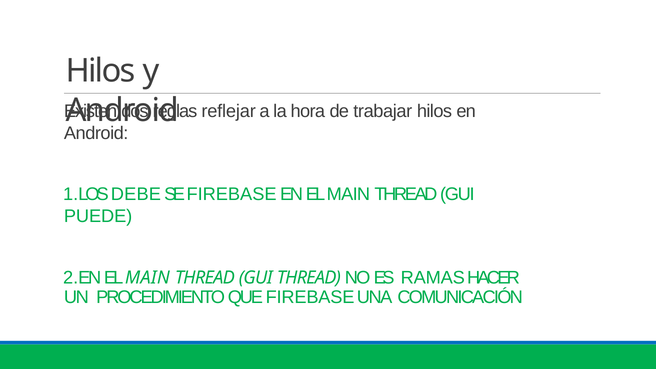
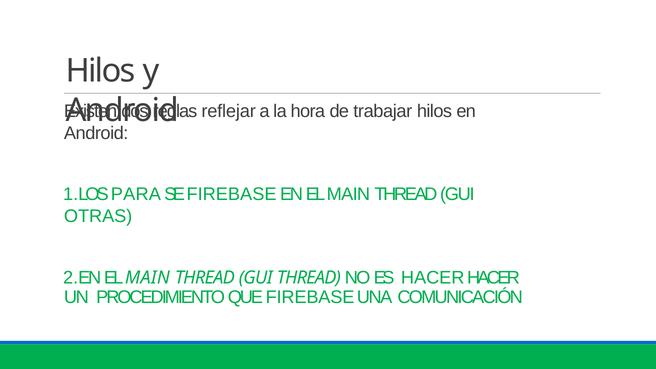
DEBE: DEBE -> PARA
PUEDE: PUEDE -> OTRAS
ES RAMAS: RAMAS -> HACER
